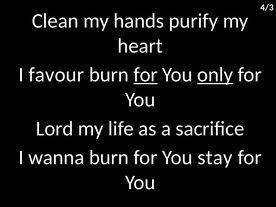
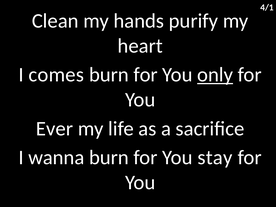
4/3: 4/3 -> 4/1
favour: favour -> comes
for at (146, 75) underline: present -> none
Lord: Lord -> Ever
